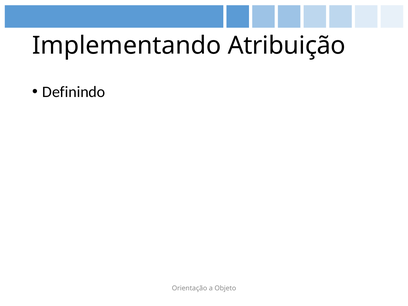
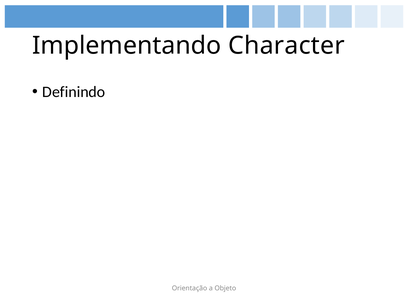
Atribuição: Atribuição -> Character
